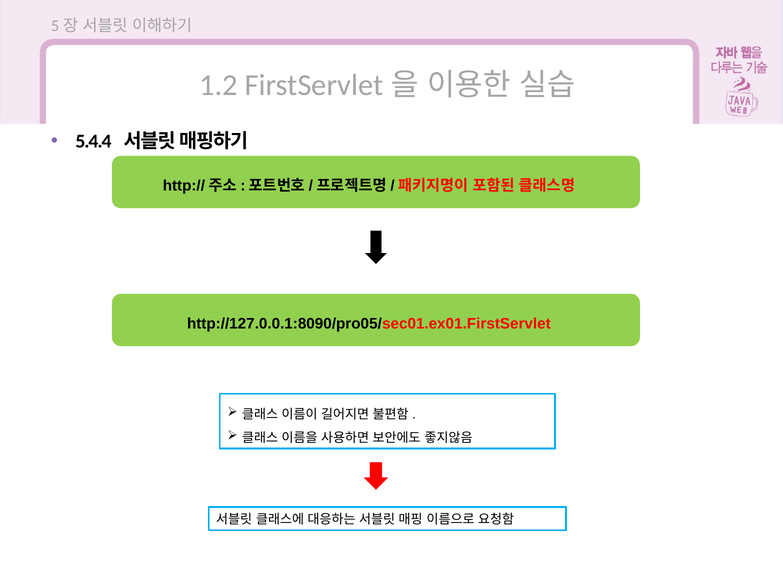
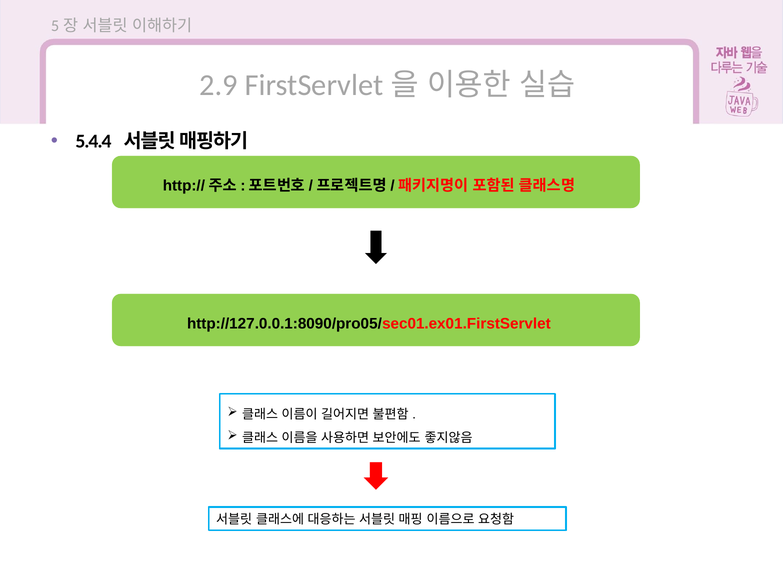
1.2: 1.2 -> 2.9
